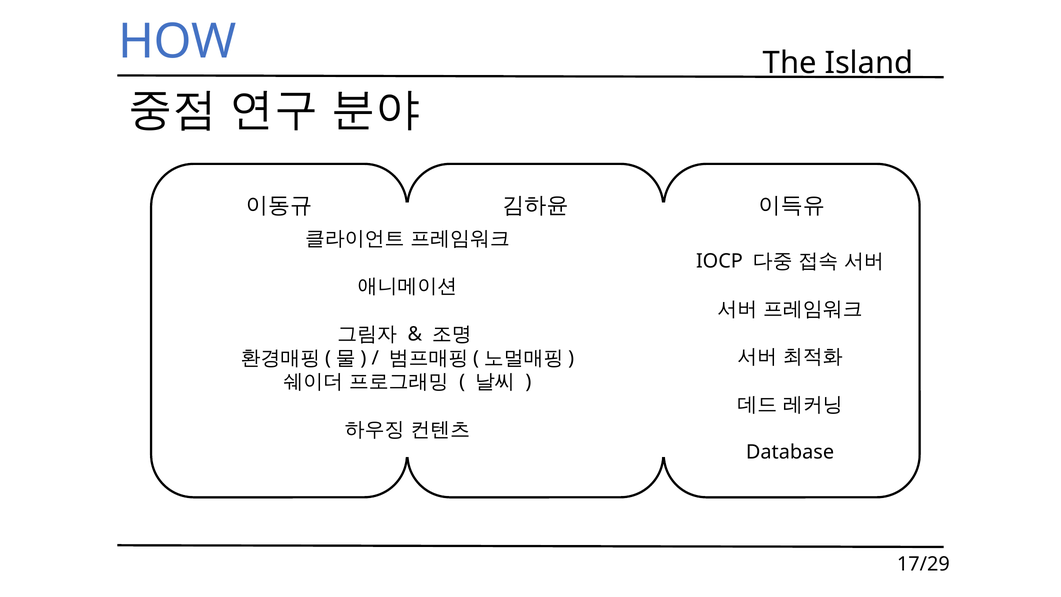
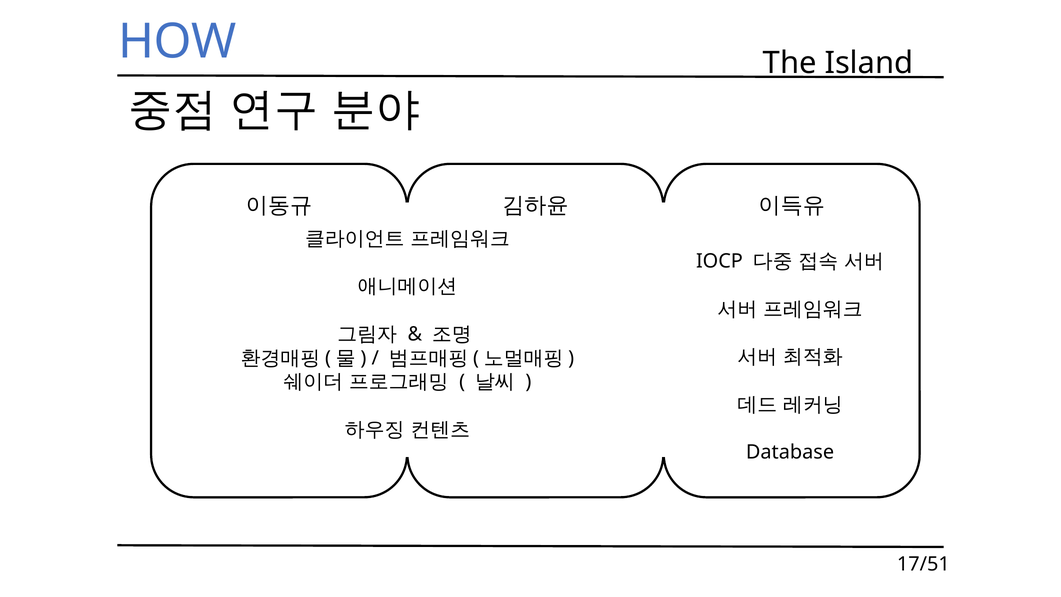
17/29: 17/29 -> 17/51
